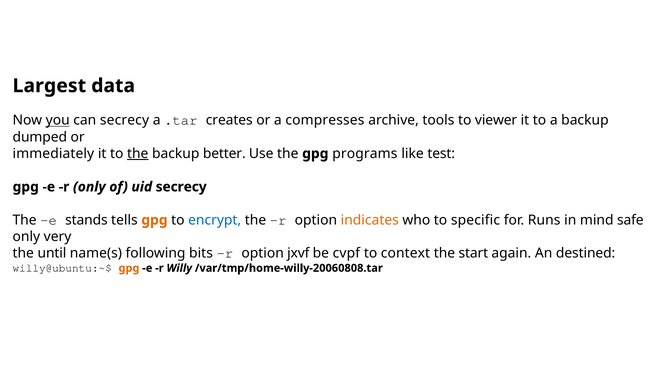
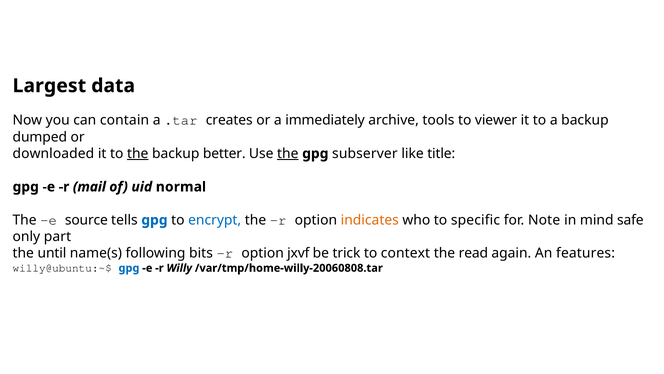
you underline: present -> none
can secrecy: secrecy -> contain
compresses: compresses -> immediately
immediately: immediately -> downloaded
the at (288, 153) underline: none -> present
programs: programs -> subserver
test: test -> title
r only: only -> mail
uid secrecy: secrecy -> normal
stands: stands -> source
gpg at (154, 220) colour: orange -> blue
Runs: Runs -> Note
very: very -> part
cvpf: cvpf -> trick
start: start -> read
destined: destined -> features
gpg at (129, 268) colour: orange -> blue
